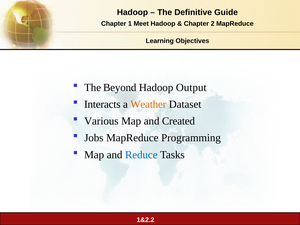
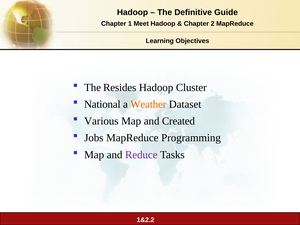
Beyond: Beyond -> Resides
Output: Output -> Cluster
Interacts: Interacts -> National
Reduce colour: blue -> purple
